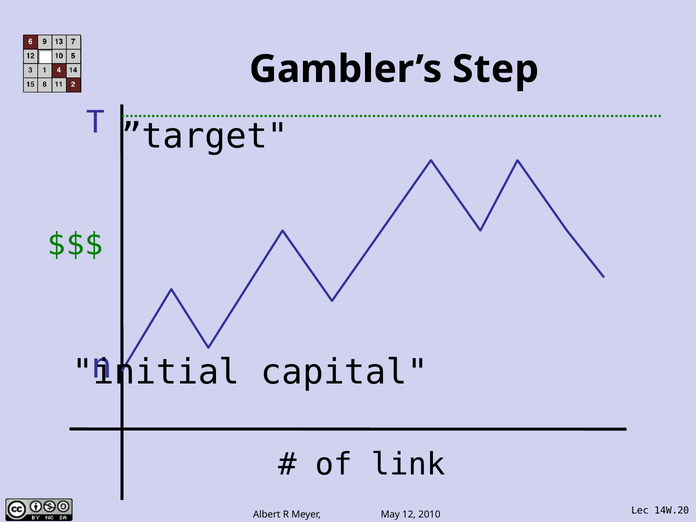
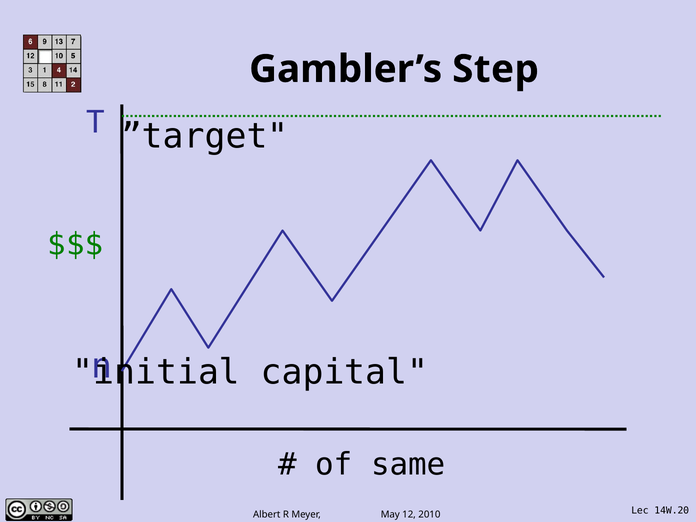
link: link -> same
